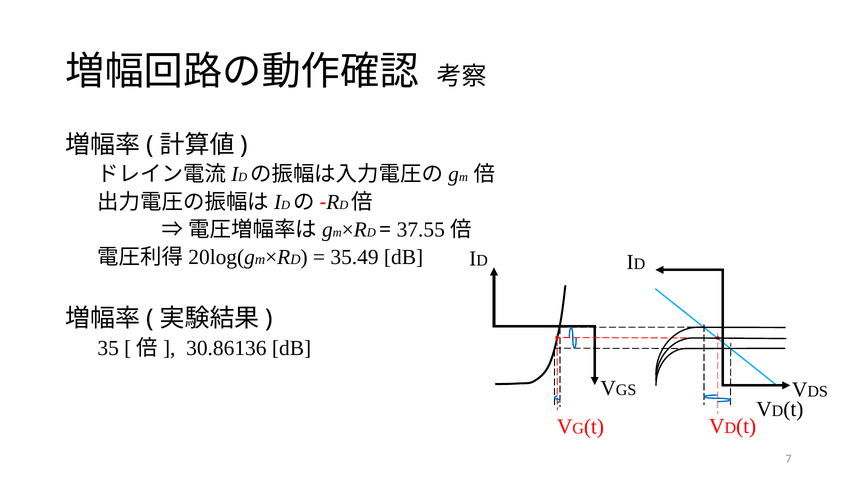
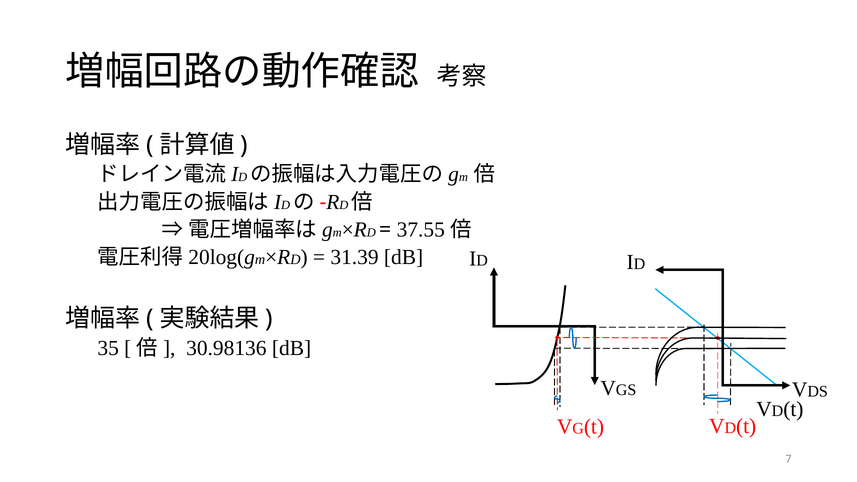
35.49: 35.49 -> 31.39
30.86136: 30.86136 -> 30.98136
